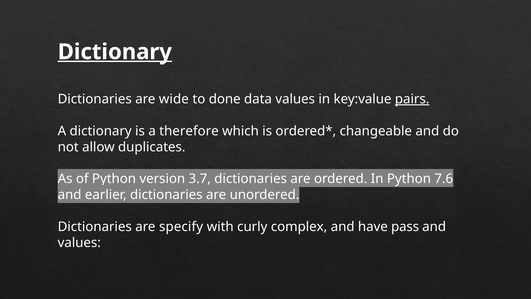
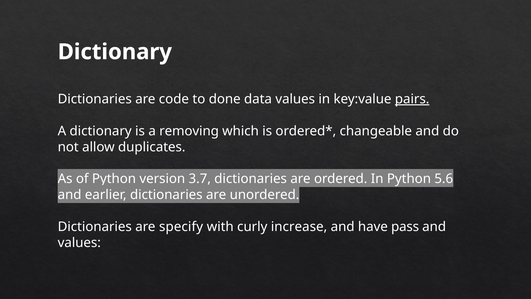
Dictionary at (115, 52) underline: present -> none
wide: wide -> code
therefore: therefore -> removing
7.6: 7.6 -> 5.6
complex: complex -> increase
